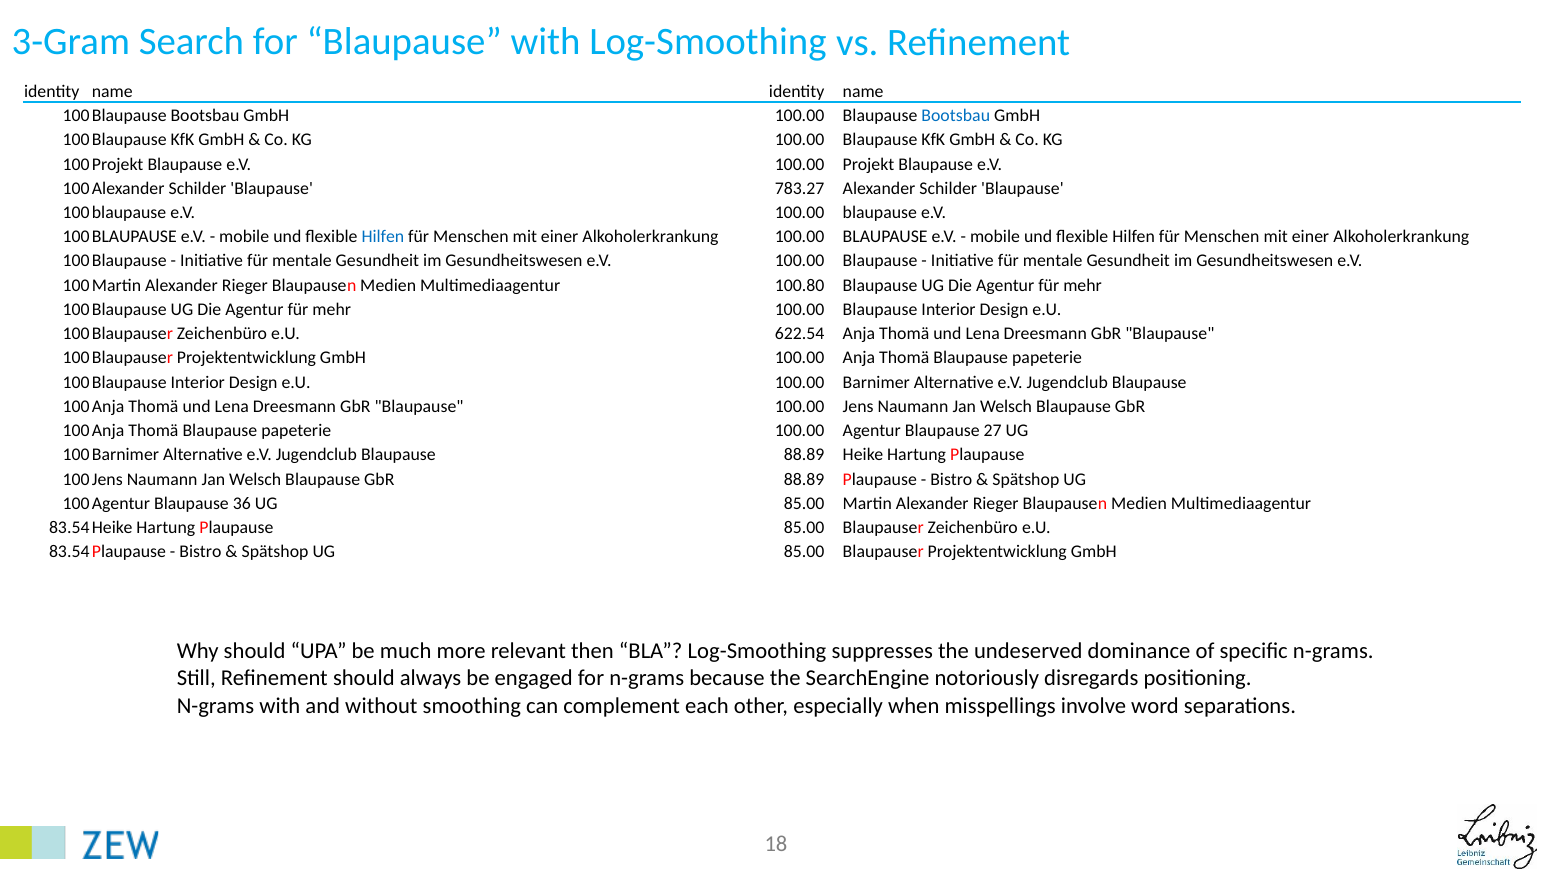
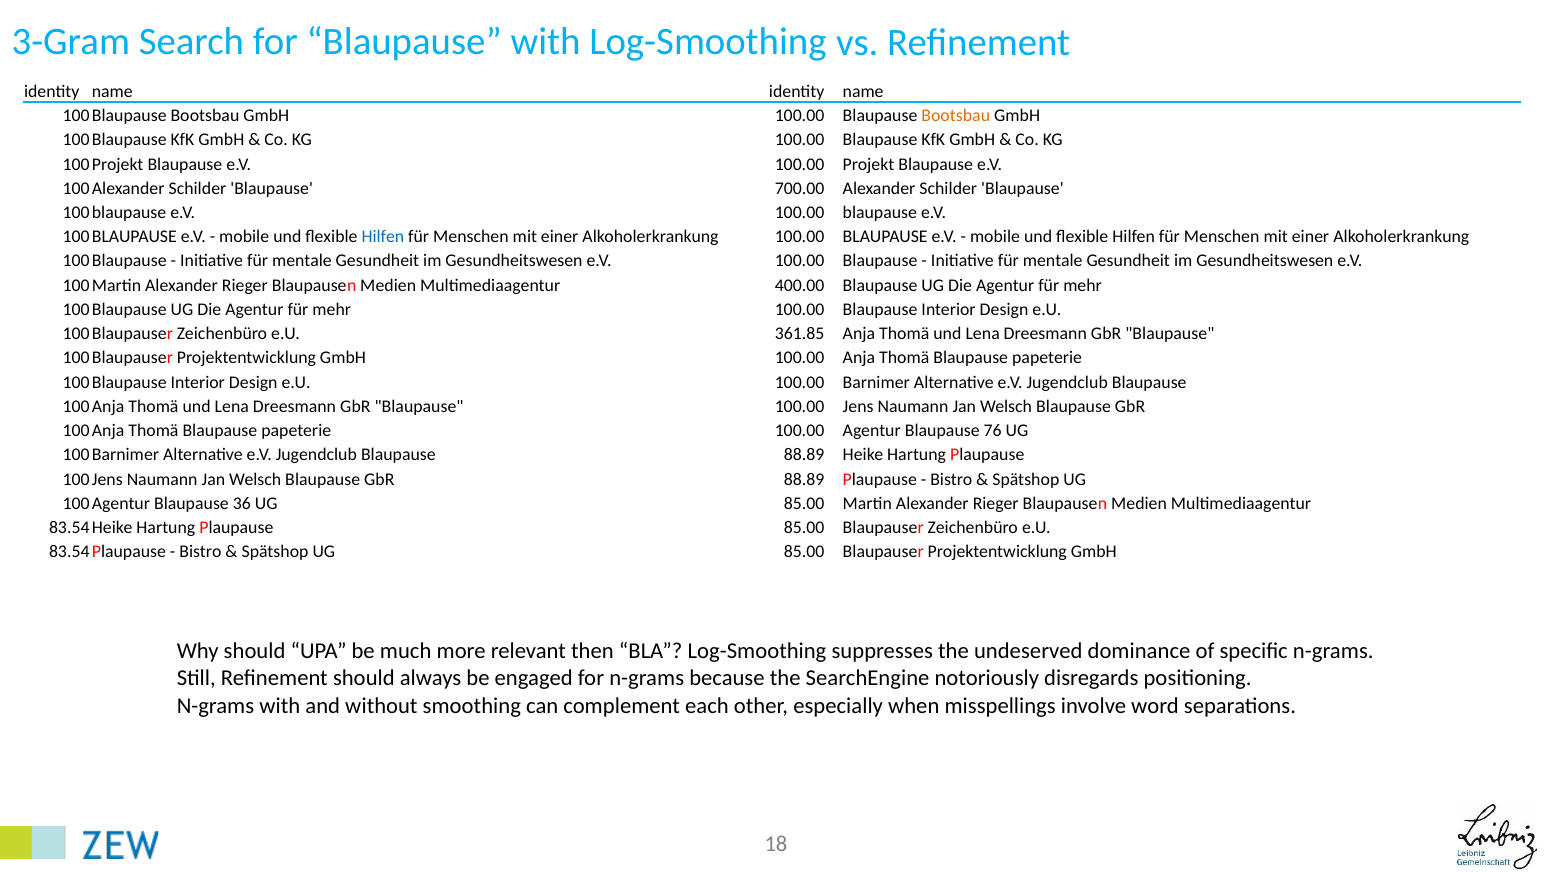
Bootsbau at (956, 116) colour: blue -> orange
783.27: 783.27 -> 700.00
100.80: 100.80 -> 400.00
622.54: 622.54 -> 361.85
27: 27 -> 76
